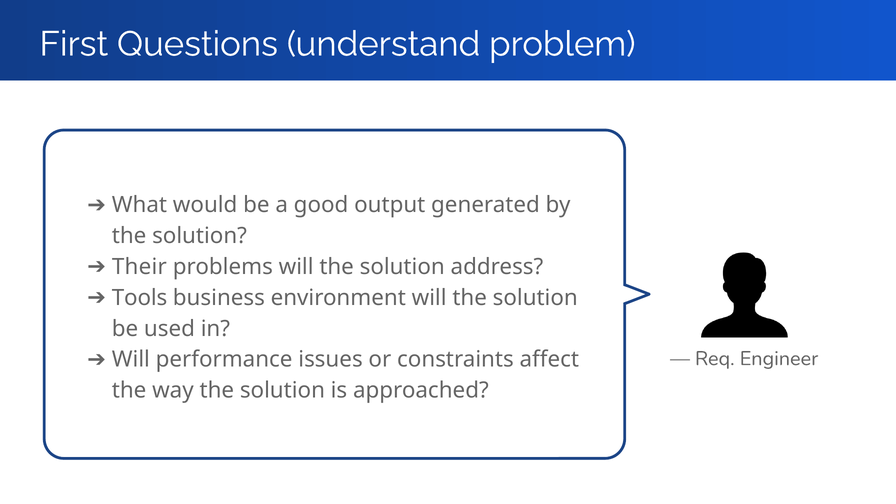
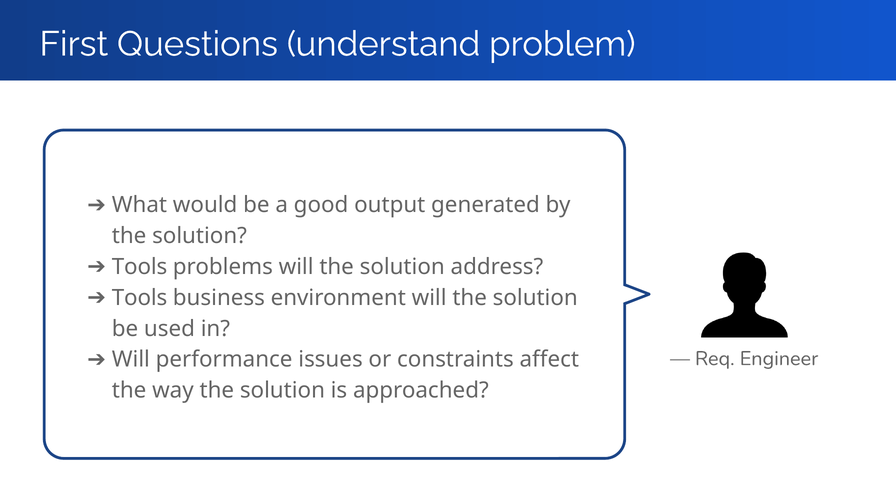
Their at (139, 267): Their -> Tools
